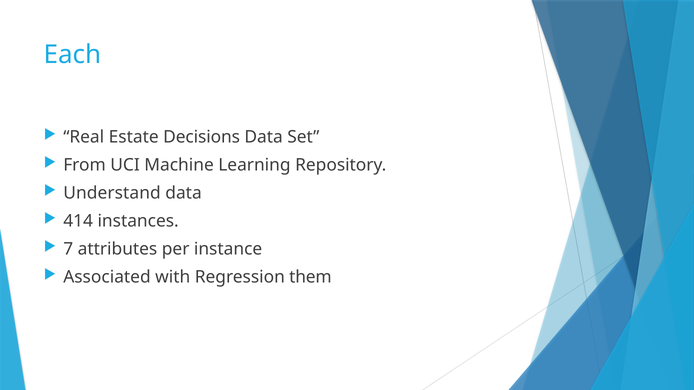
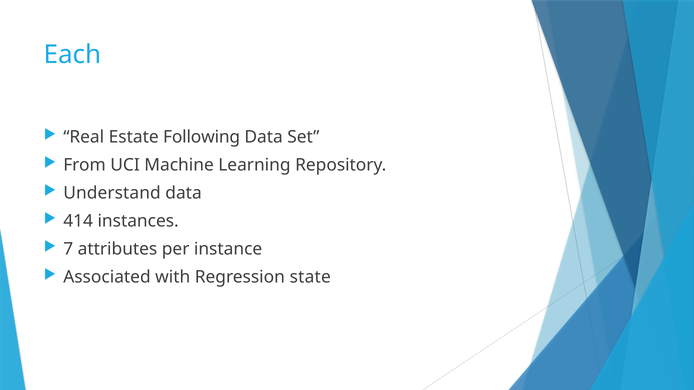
Decisions: Decisions -> Following
them: them -> state
